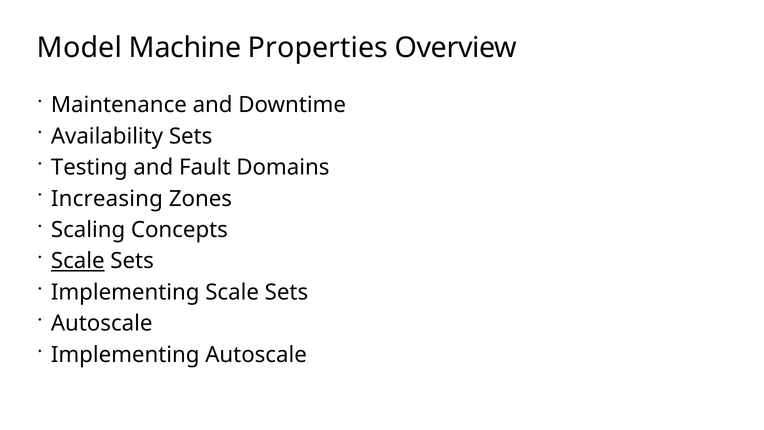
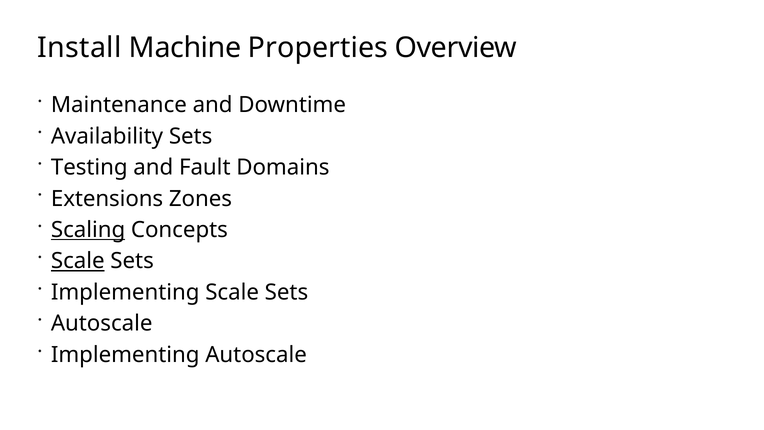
Model: Model -> Install
Increasing: Increasing -> Extensions
Scaling underline: none -> present
